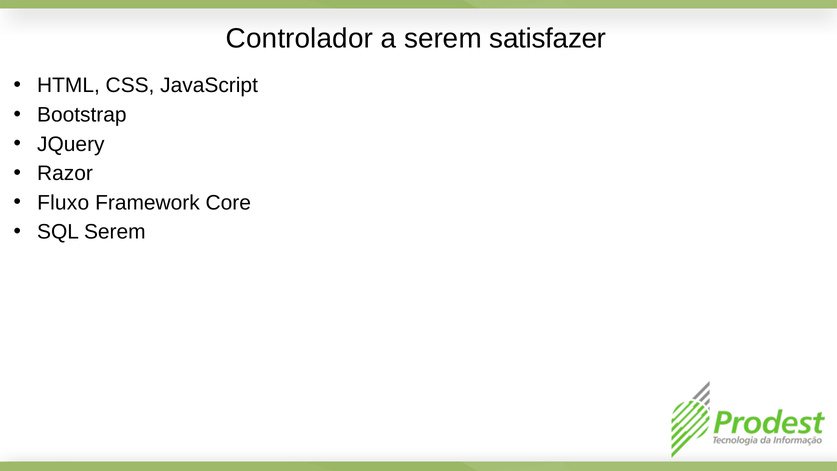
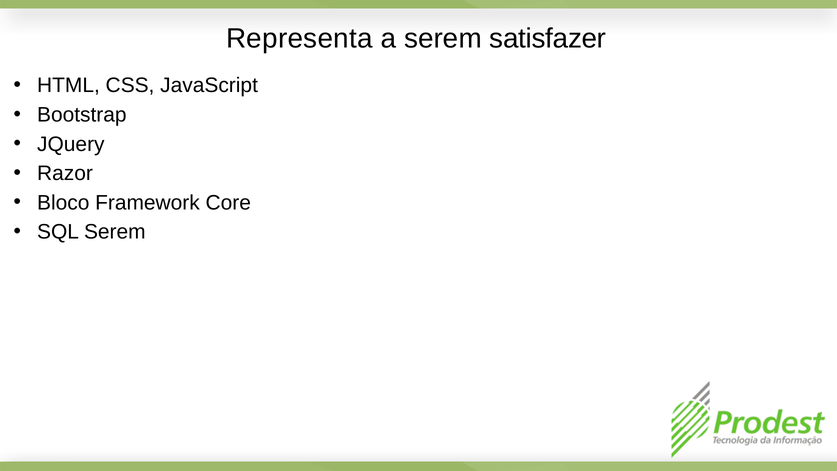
Controlador: Controlador -> Representa
Fluxo: Fluxo -> Bloco
